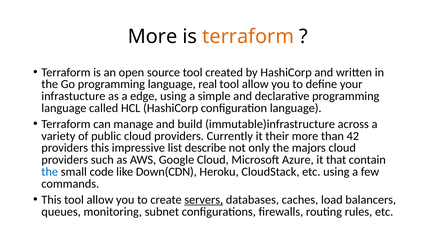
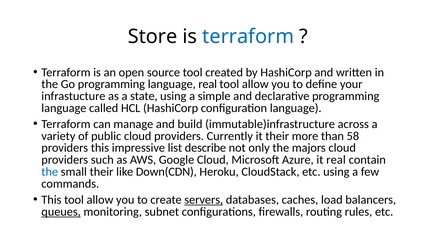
More at (153, 37): More -> Store
terraform at (248, 37) colour: orange -> blue
edge: edge -> state
42: 42 -> 58
it that: that -> real
small code: code -> their
queues underline: none -> present
